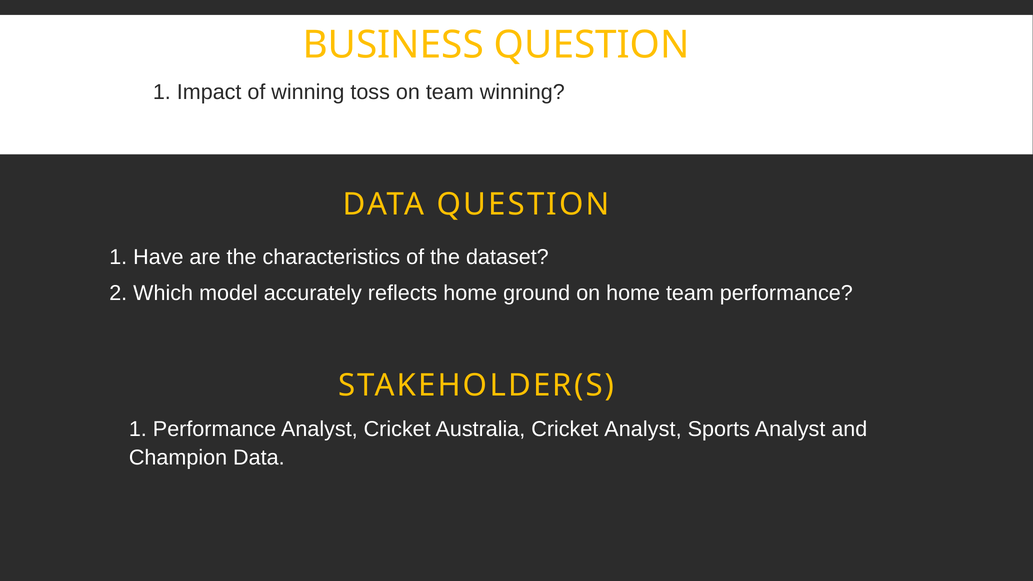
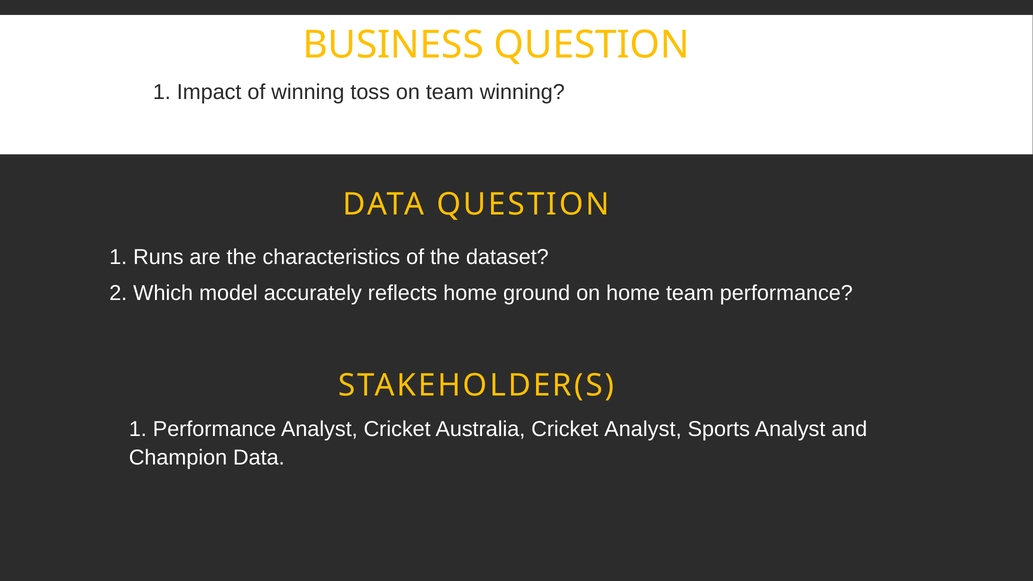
Have: Have -> Runs
